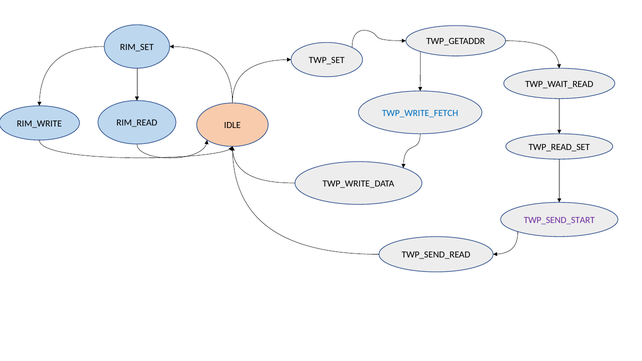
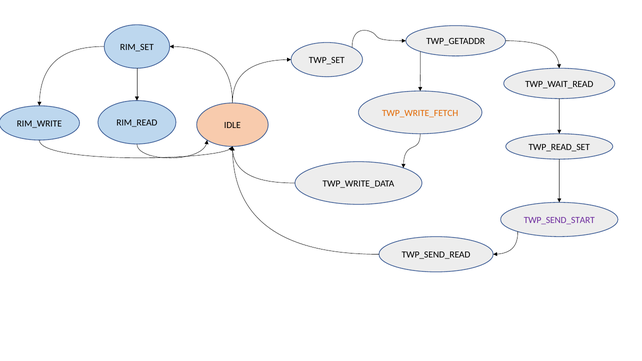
TWP_WRITE_FETCH colour: blue -> orange
